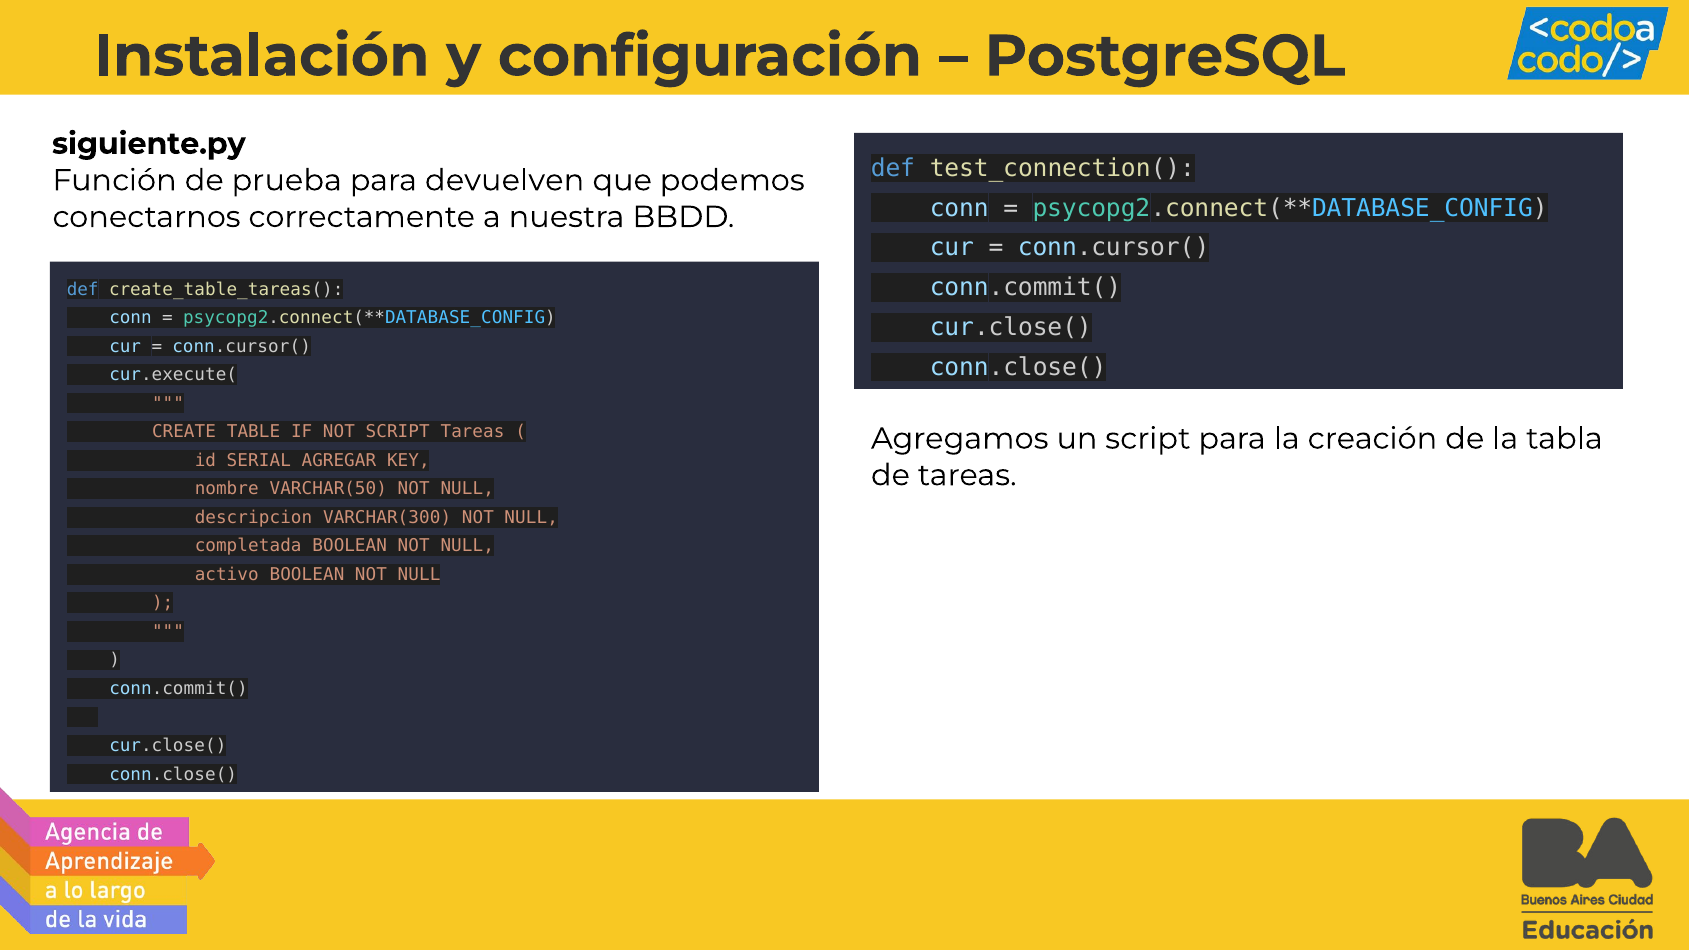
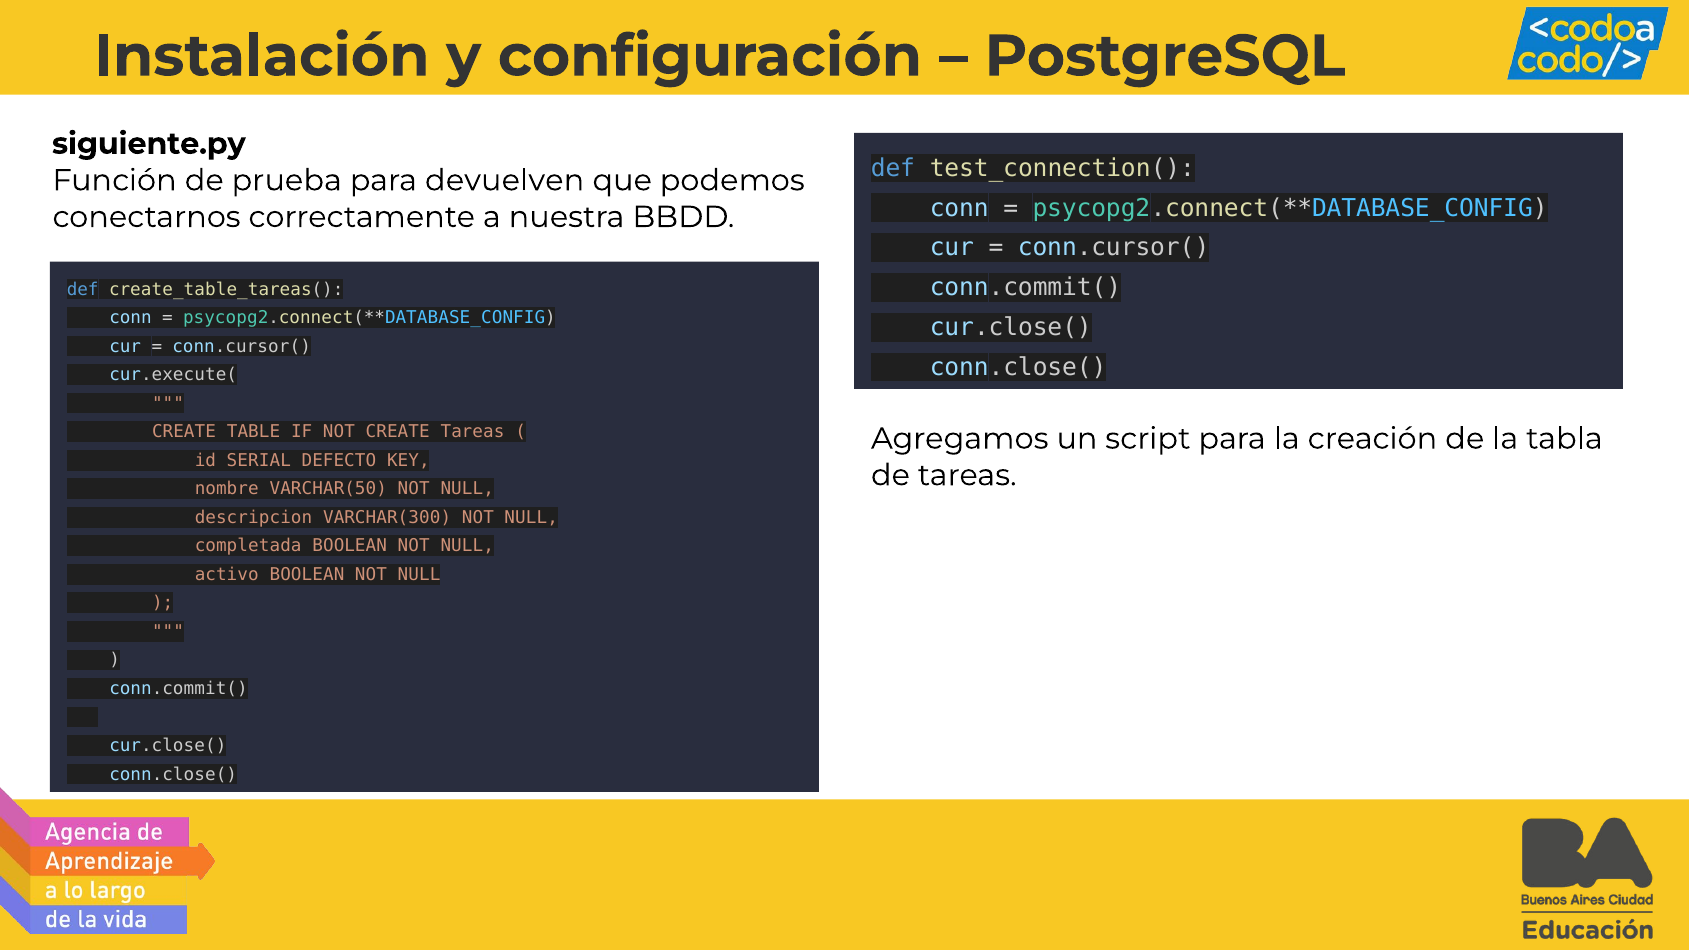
NOT SCRIPT: SCRIPT -> CREATE
AGREGAR: AGREGAR -> DEFECTO
